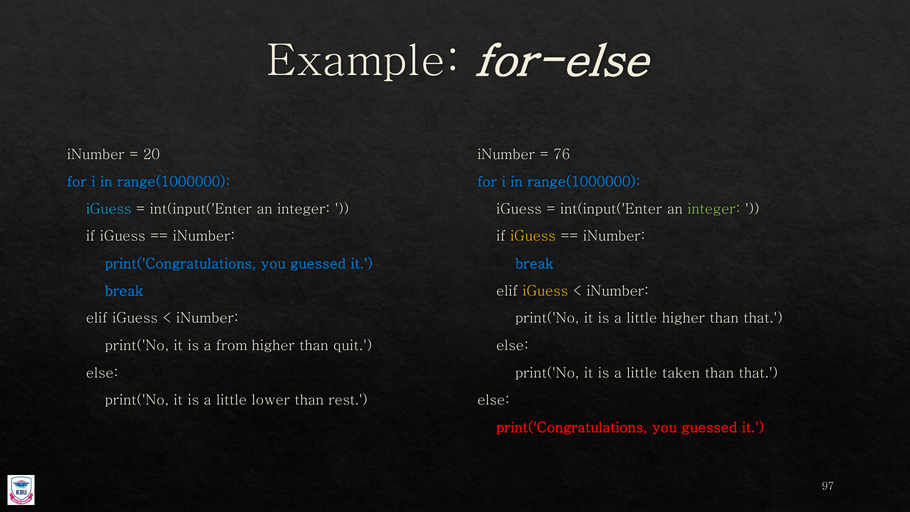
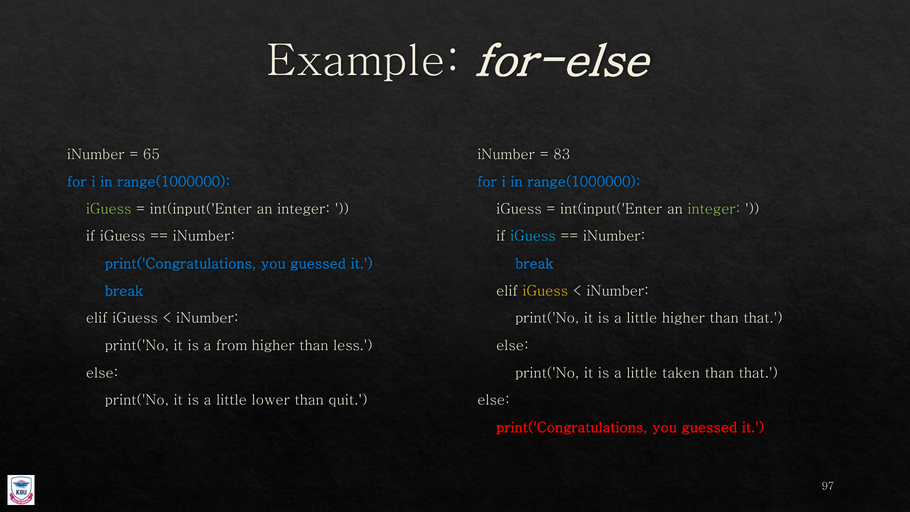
20: 20 -> 65
76: 76 -> 83
iGuess at (109, 209) colour: light blue -> light green
iGuess at (533, 236) colour: yellow -> light blue
quit: quit -> less
rest: rest -> quit
